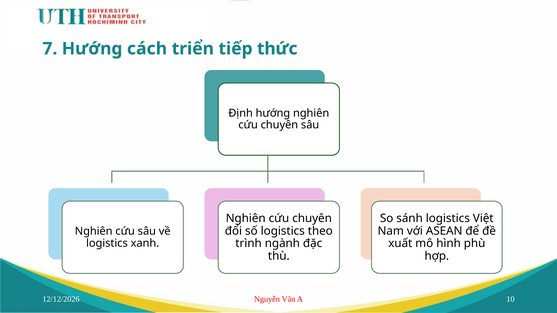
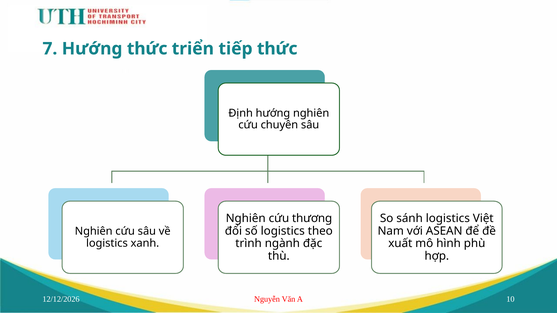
Hướng cách: cách -> thức
chuyên at (312, 219): chuyên -> thương
